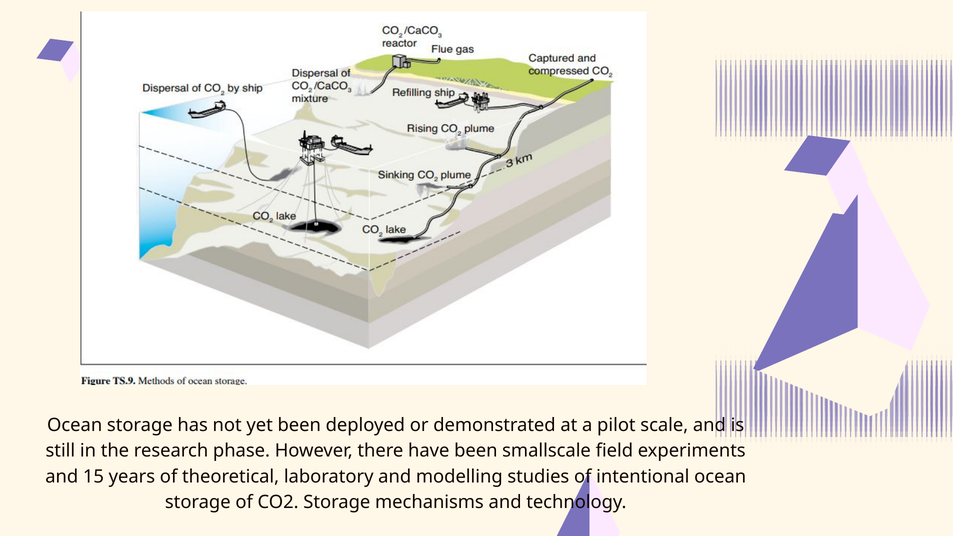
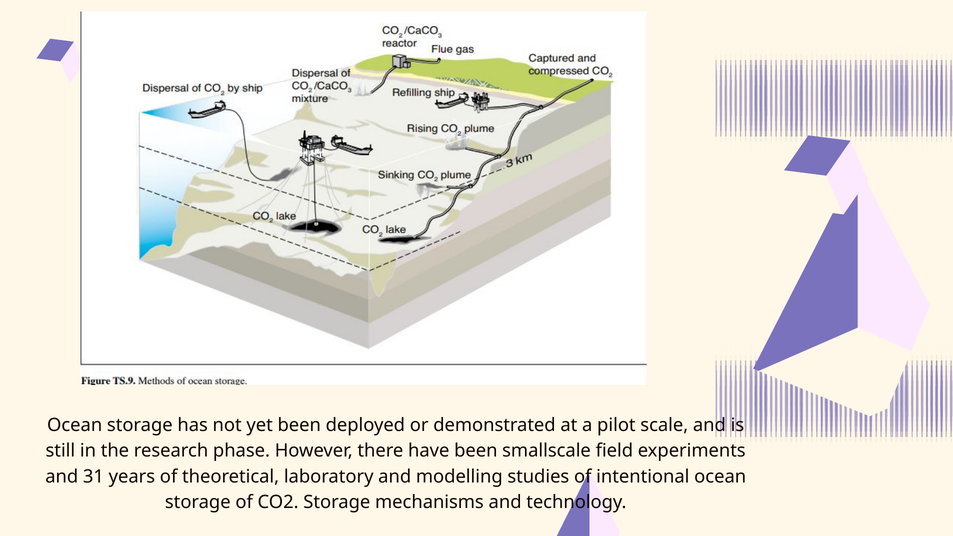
15: 15 -> 31
